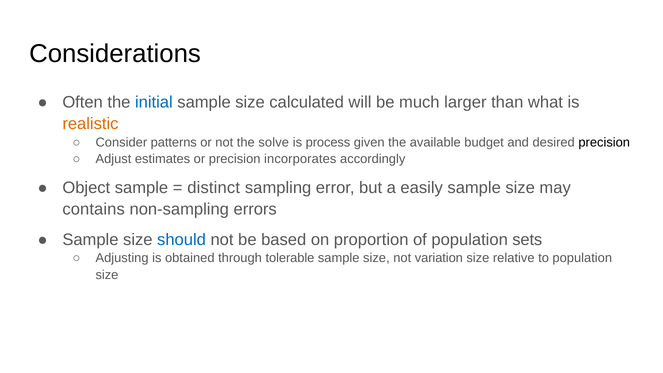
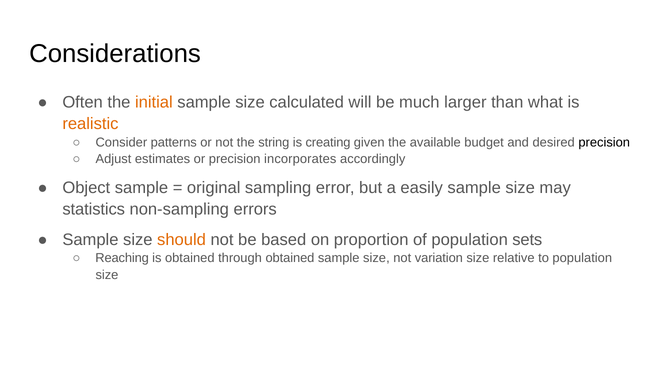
initial colour: blue -> orange
solve: solve -> string
process: process -> creating
distinct: distinct -> original
contains: contains -> statistics
should colour: blue -> orange
Adjusting: Adjusting -> Reaching
through tolerable: tolerable -> obtained
